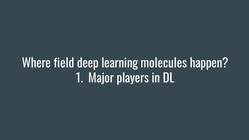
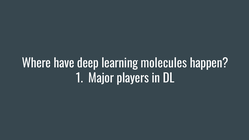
field: field -> have
